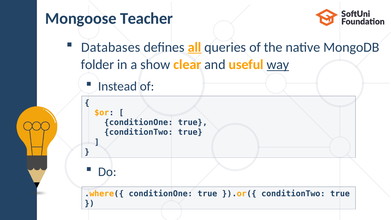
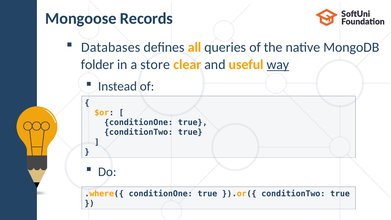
Teacher: Teacher -> Records
all underline: present -> none
show: show -> store
